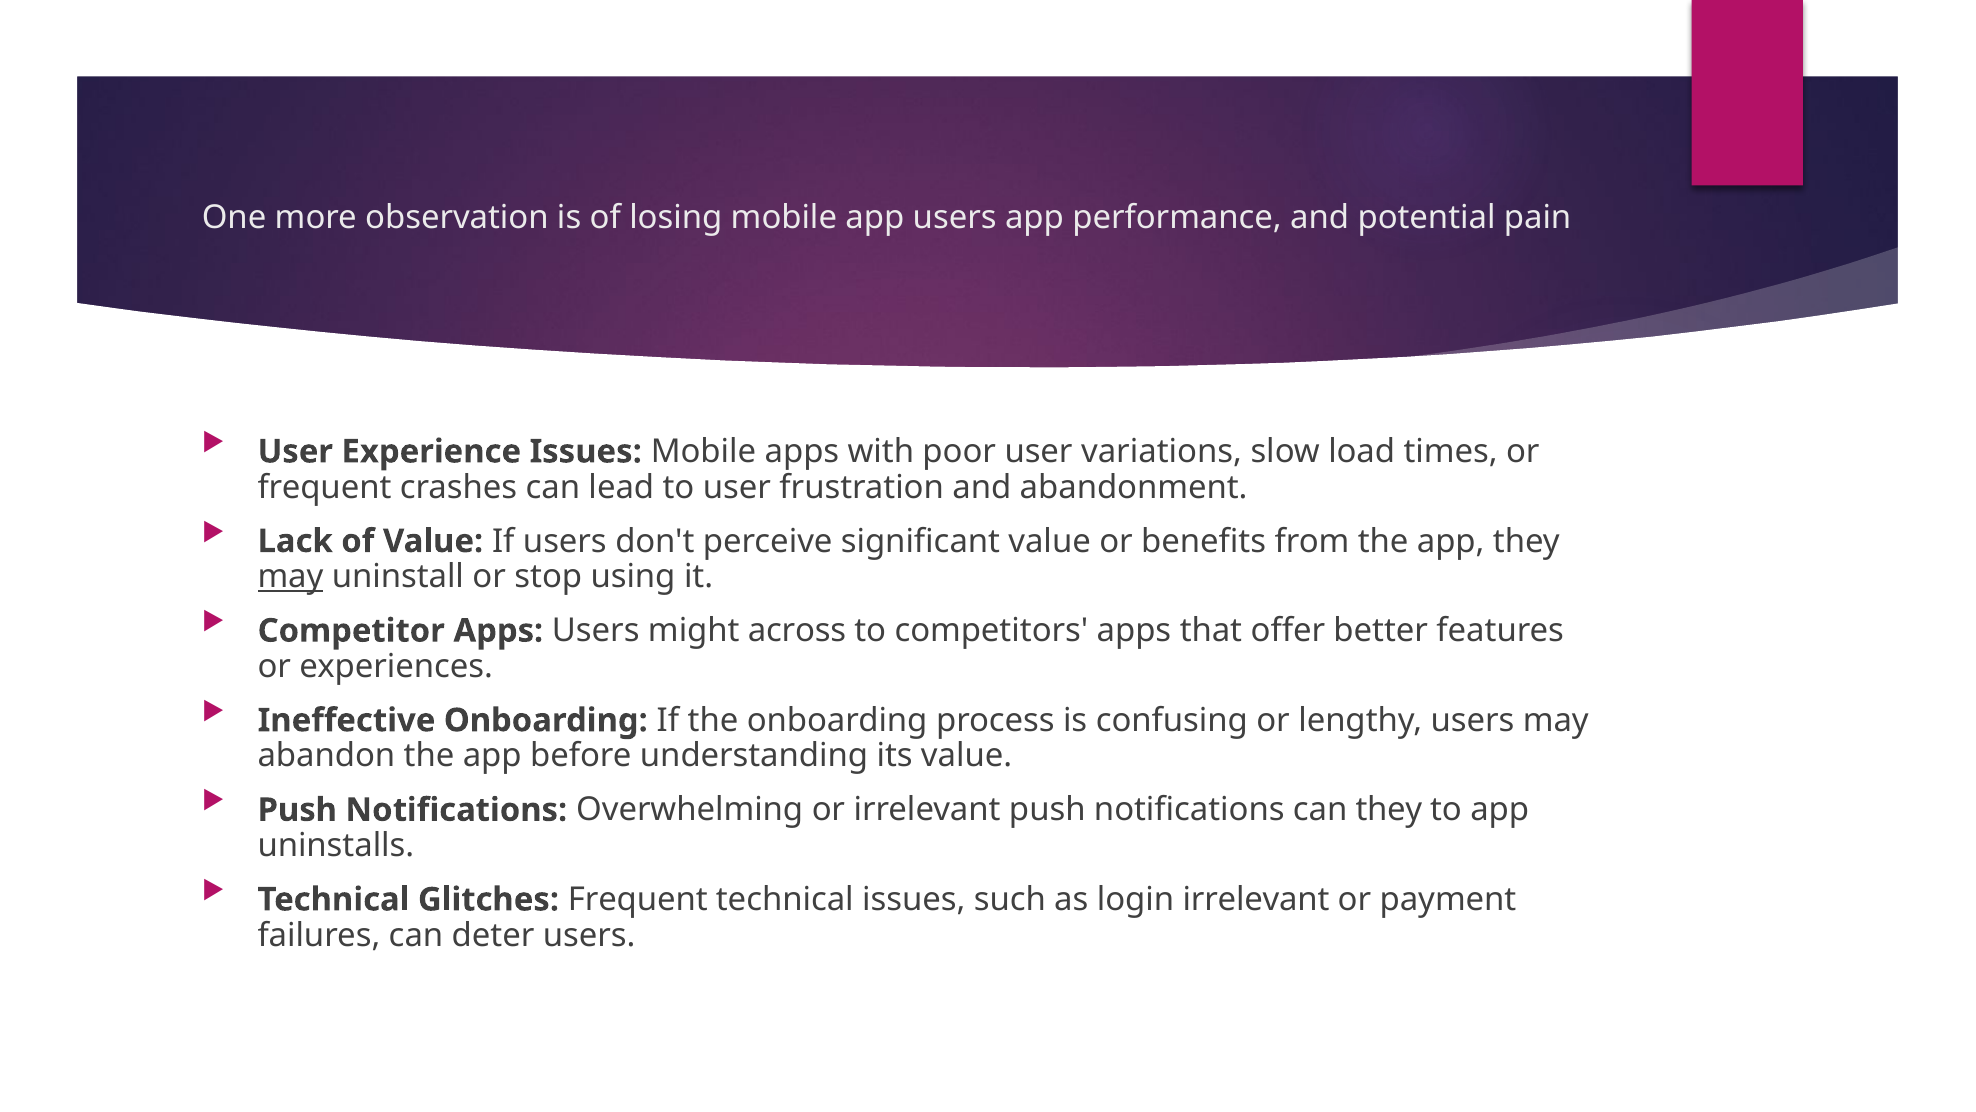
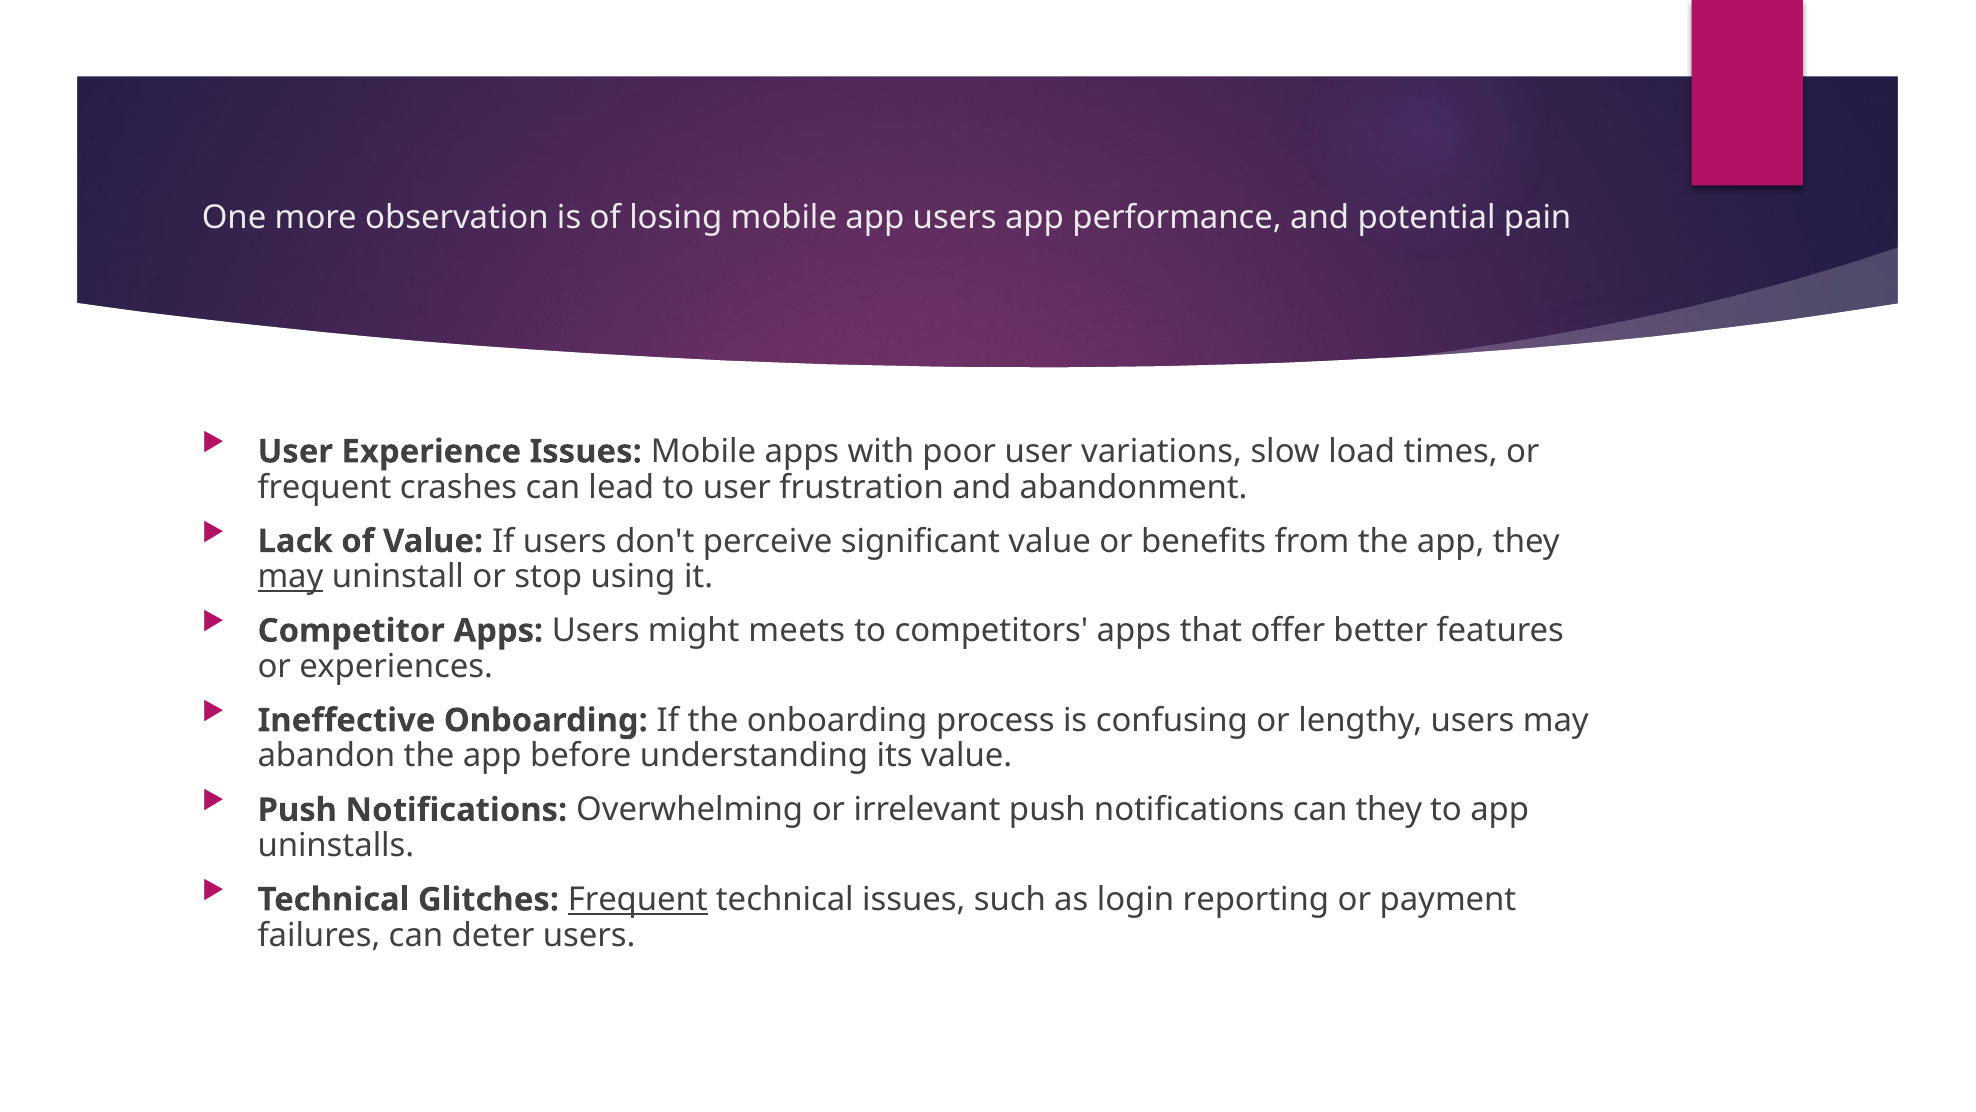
across: across -> meets
Frequent at (638, 899) underline: none -> present
login irrelevant: irrelevant -> reporting
